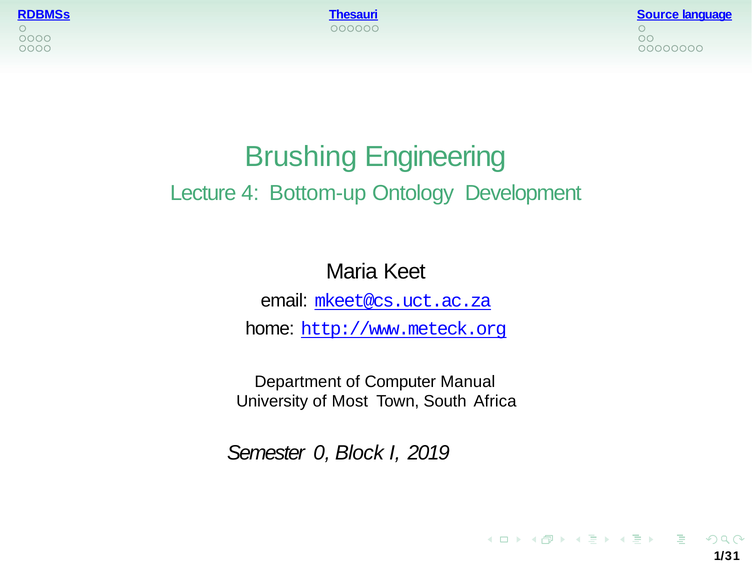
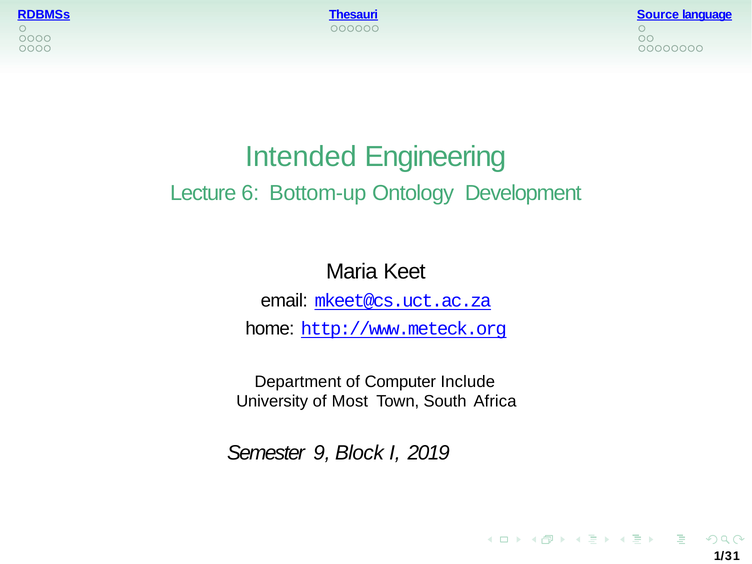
Brushing: Brushing -> Intended
4: 4 -> 6
Manual: Manual -> Include
0: 0 -> 9
